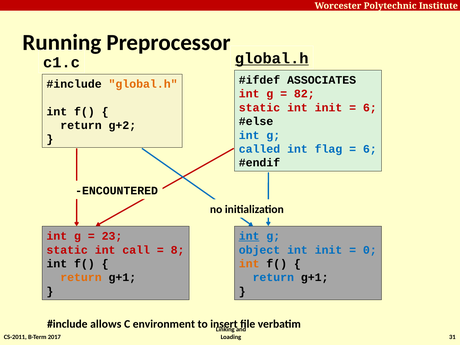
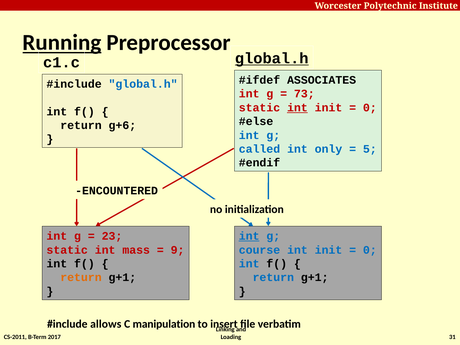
Running underline: none -> present
global.h at (143, 84) colour: orange -> blue
82: 82 -> 73
int at (297, 108) underline: none -> present
6 at (370, 108): 6 -> 0
g+2: g+2 -> g+6
flag: flag -> only
6 at (370, 149): 6 -> 5
call: call -> mass
8: 8 -> 9
object: object -> course
int at (249, 264) colour: orange -> blue
environment: environment -> manipulation
